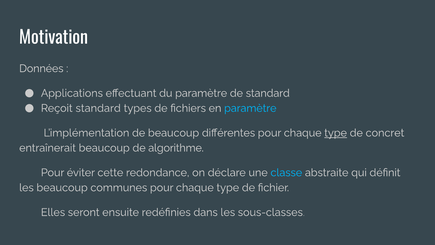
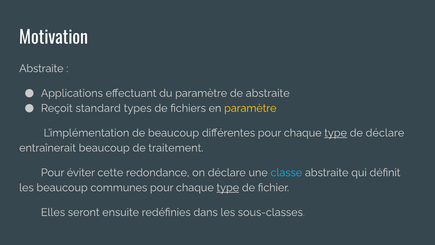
Données at (41, 68): Données -> Abstraite
de standard: standard -> abstraite
paramètre at (250, 108) colour: light blue -> yellow
de concret: concret -> déclare
algorithme: algorithme -> traitement
type at (228, 187) underline: none -> present
